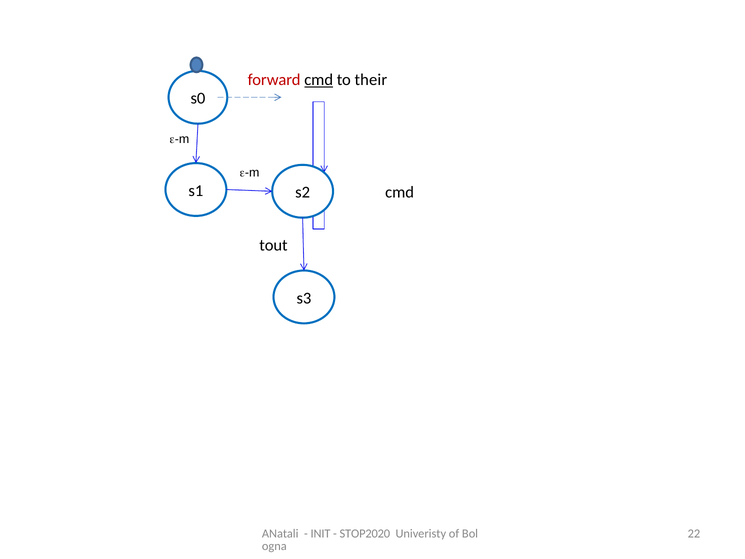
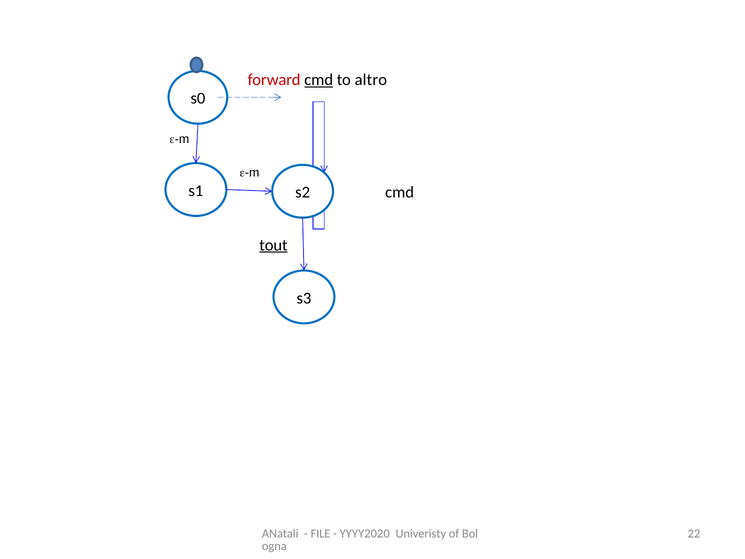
their: their -> altro
tout underline: none -> present
INIT: INIT -> FILE
STOP2020: STOP2020 -> YYYY2020
